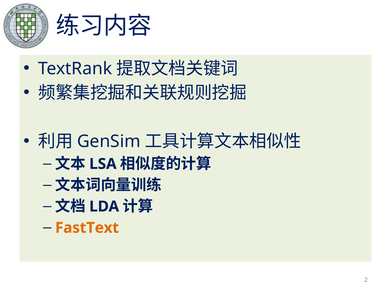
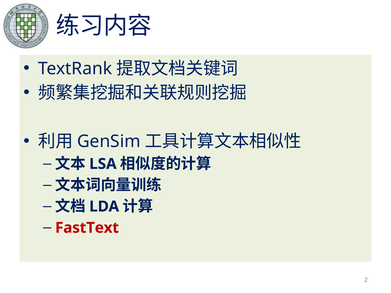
FastText colour: orange -> red
